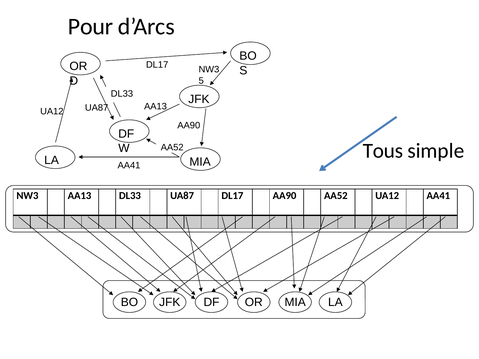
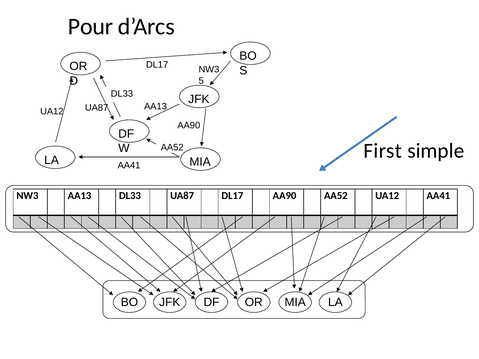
Tous: Tous -> First
